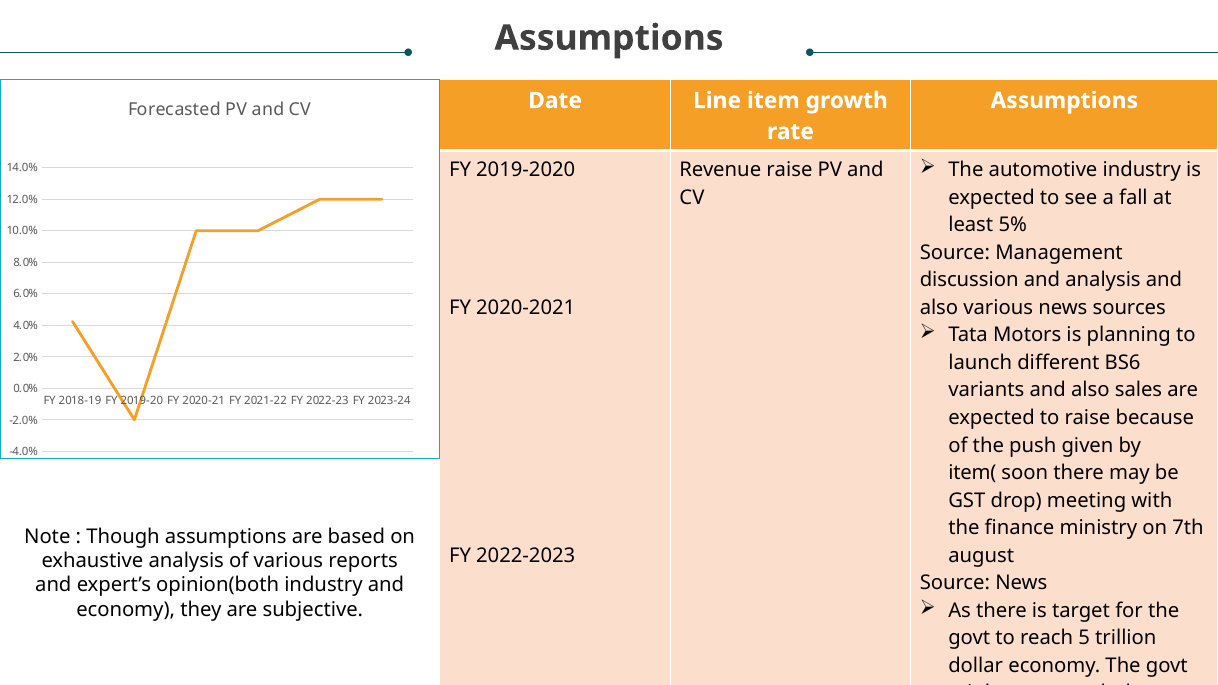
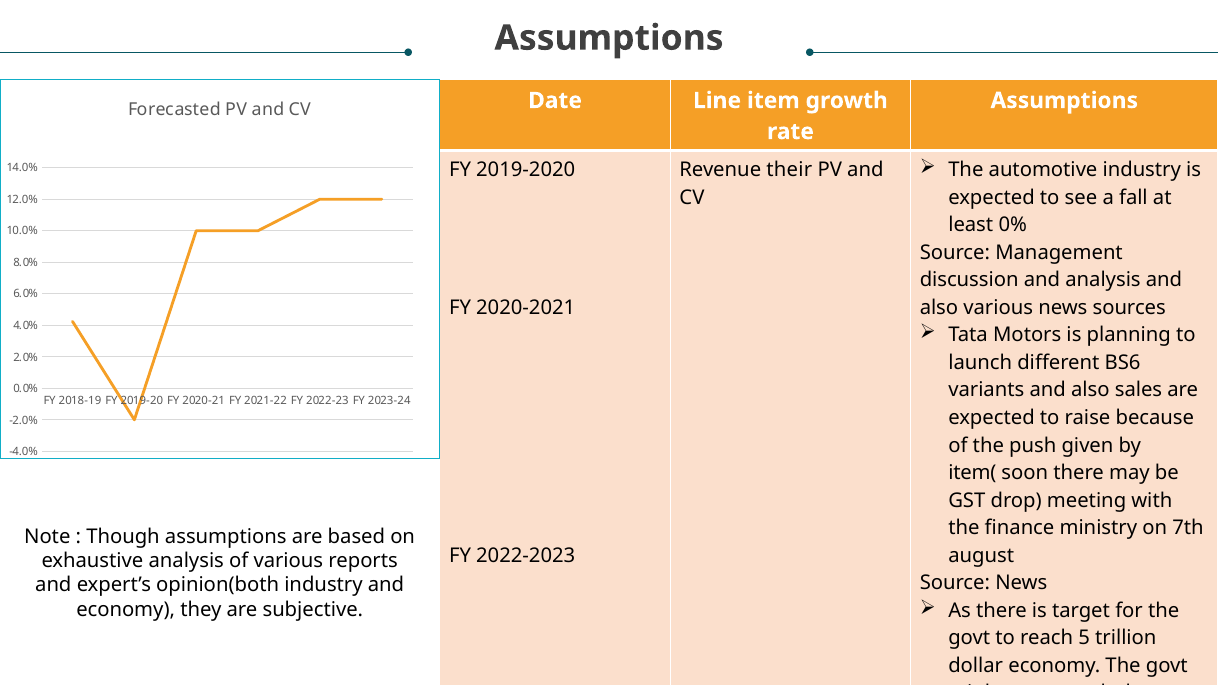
Revenue raise: raise -> their
5%: 5% -> 0%
